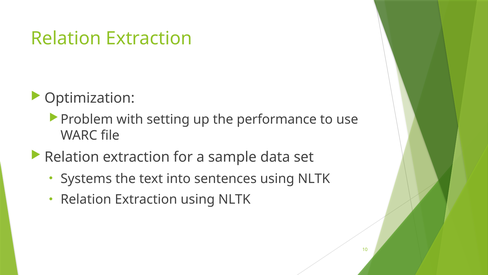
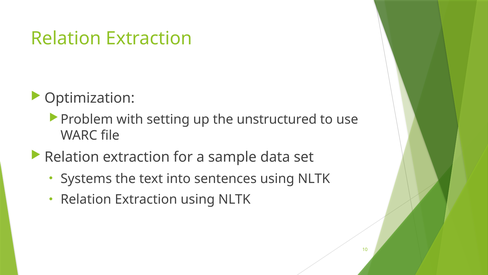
performance: performance -> unstructured
